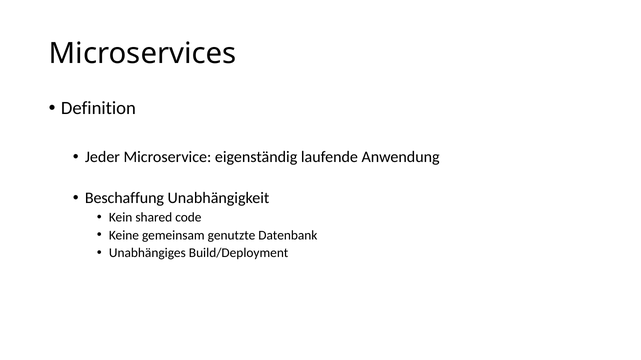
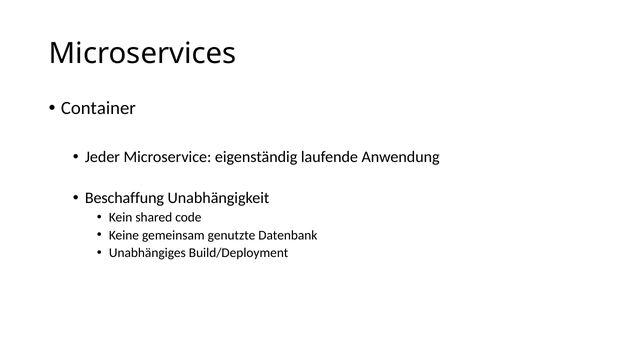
Definition: Definition -> Container
